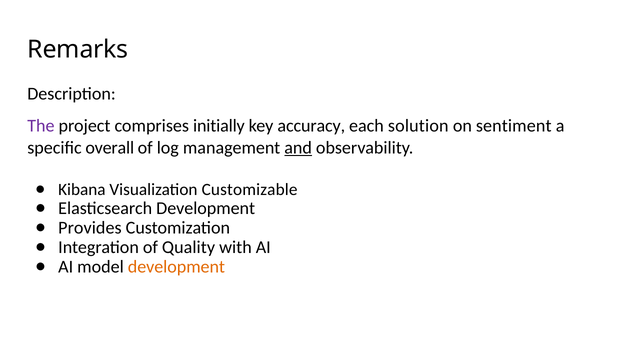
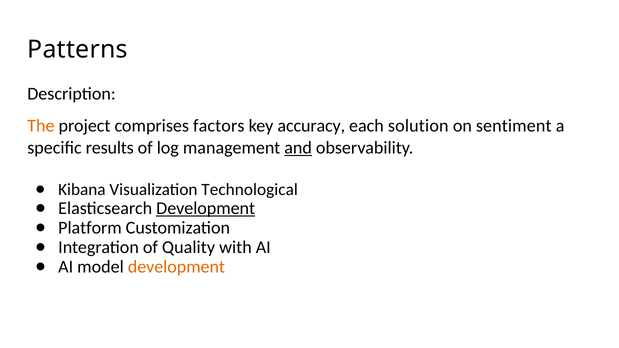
Remarks: Remarks -> Patterns
The colour: purple -> orange
initially: initially -> factors
overall: overall -> results
Customizable: Customizable -> Technological
Development at (206, 208) underline: none -> present
Provides: Provides -> Platform
